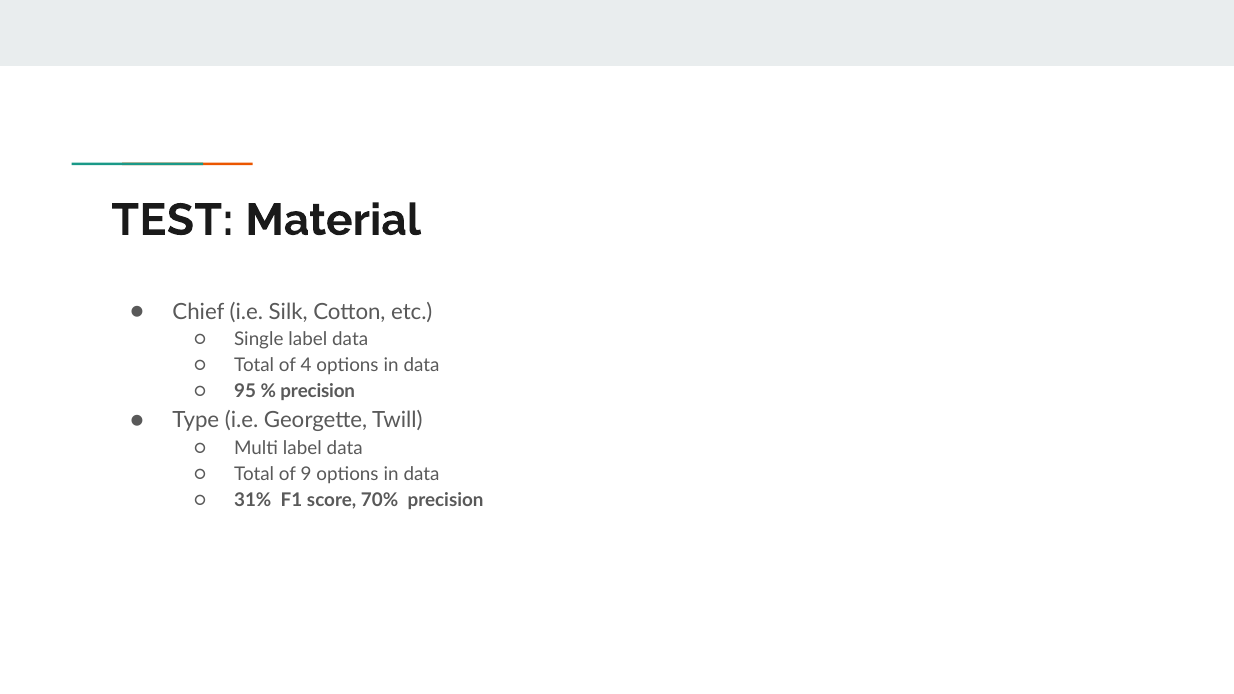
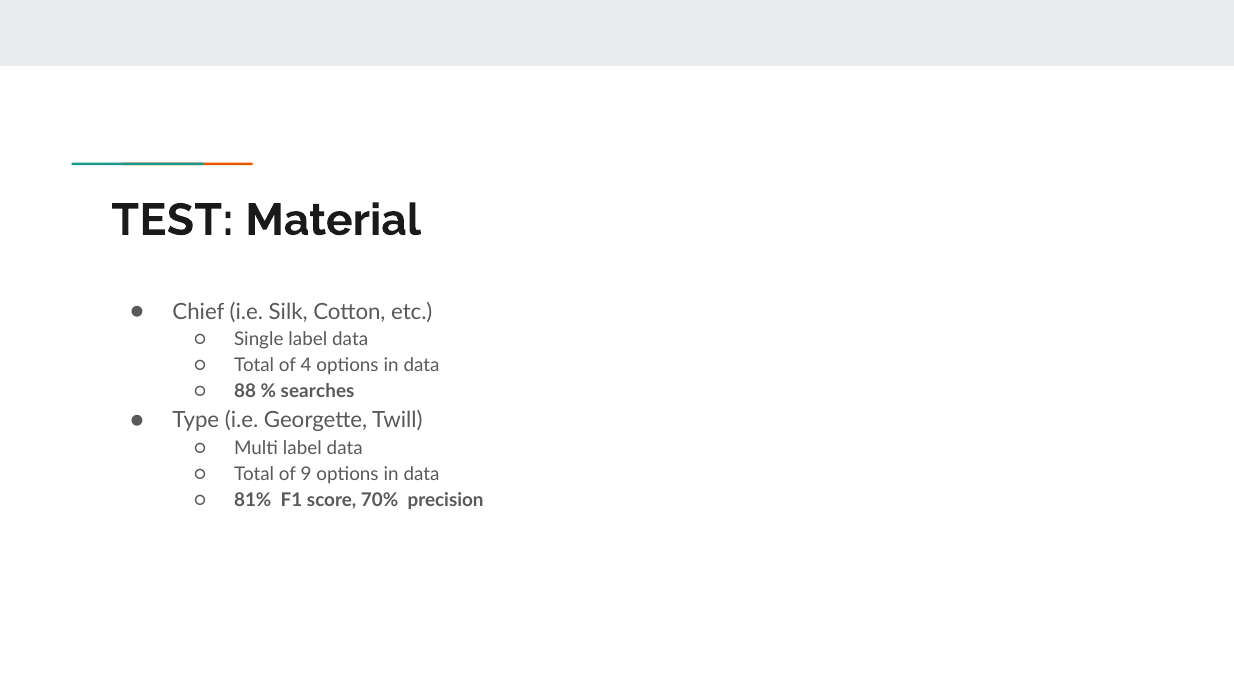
95: 95 -> 88
precision at (318, 392): precision -> searches
31%: 31% -> 81%
